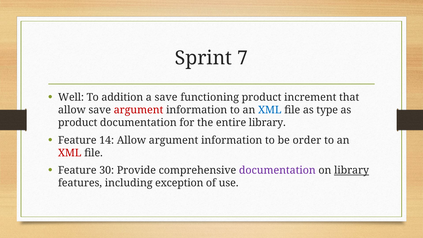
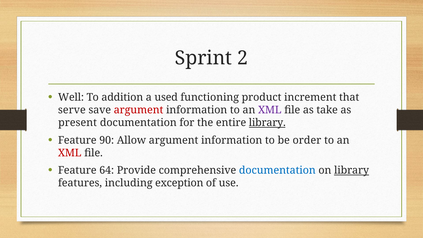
7: 7 -> 2
a save: save -> used
allow at (72, 110): allow -> serve
XML at (270, 110) colour: blue -> purple
type: type -> take
product at (78, 123): product -> present
library at (267, 123) underline: none -> present
14: 14 -> 90
30: 30 -> 64
documentation at (277, 170) colour: purple -> blue
